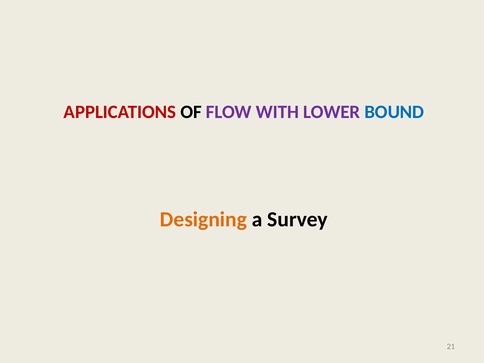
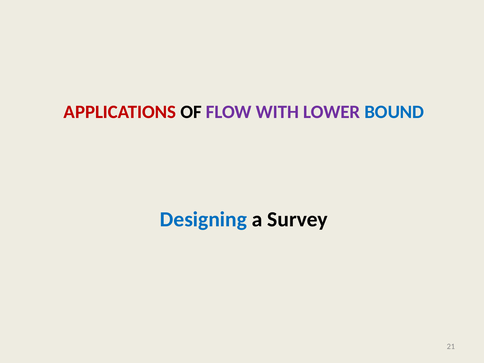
Designing colour: orange -> blue
